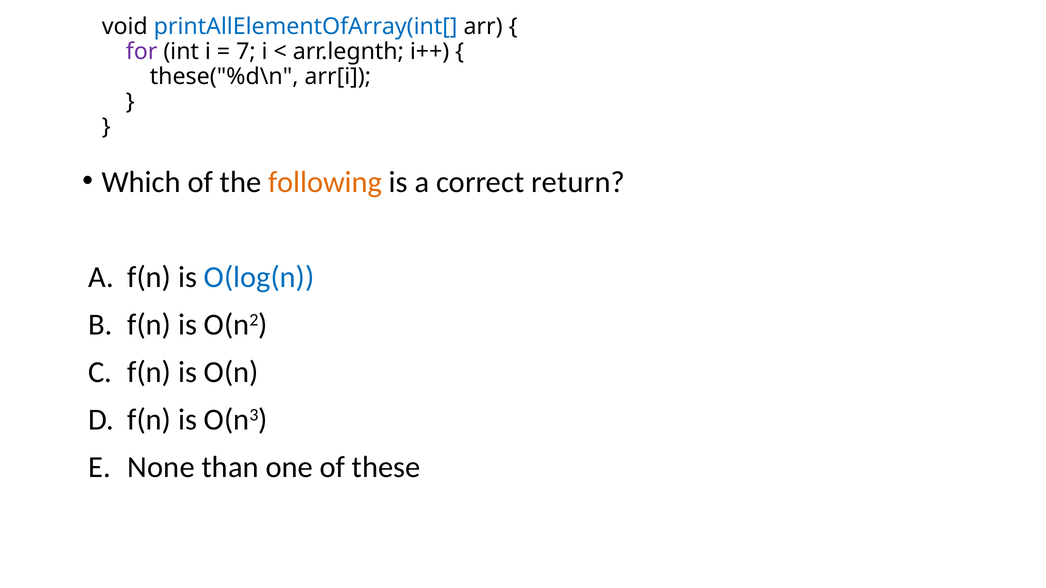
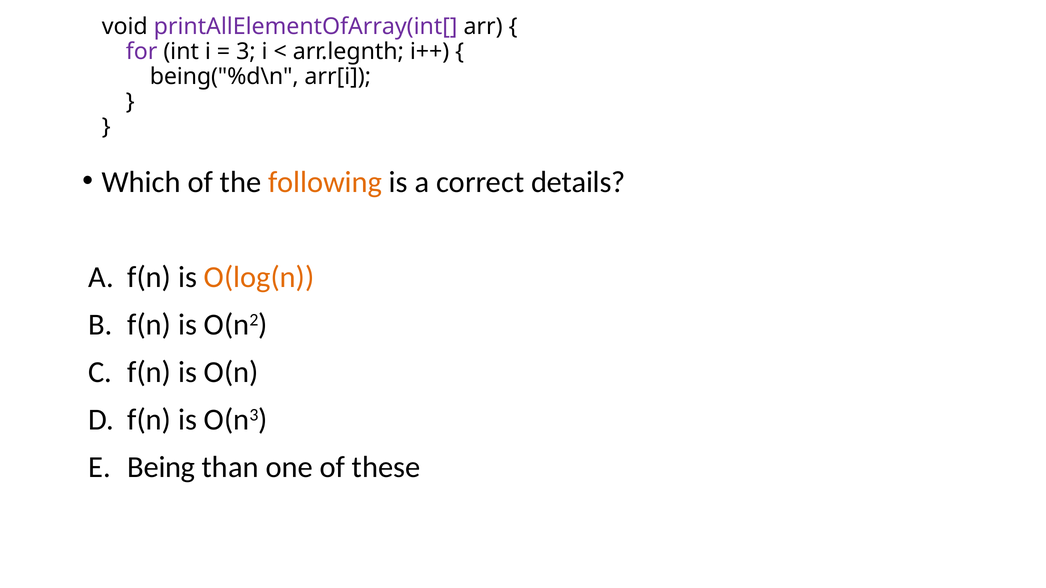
printAllElementOfArray(int[ colour: blue -> purple
7: 7 -> 3
these("%d\n: these("%d\n -> being("%d\n
return: return -> details
O(log(n colour: blue -> orange
None: None -> Being
